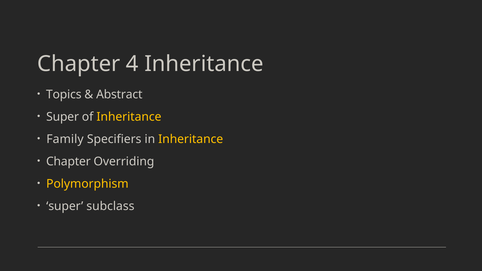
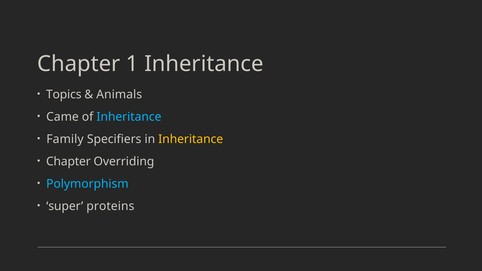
4: 4 -> 1
Abstract: Abstract -> Animals
Super at (63, 117): Super -> Came
Inheritance at (129, 117) colour: yellow -> light blue
Polymorphism colour: yellow -> light blue
subclass: subclass -> proteins
